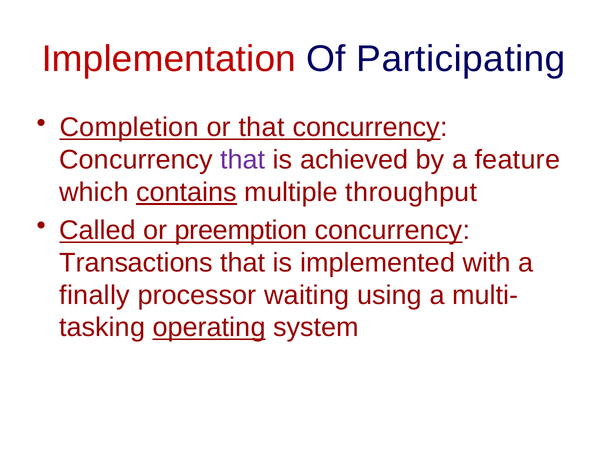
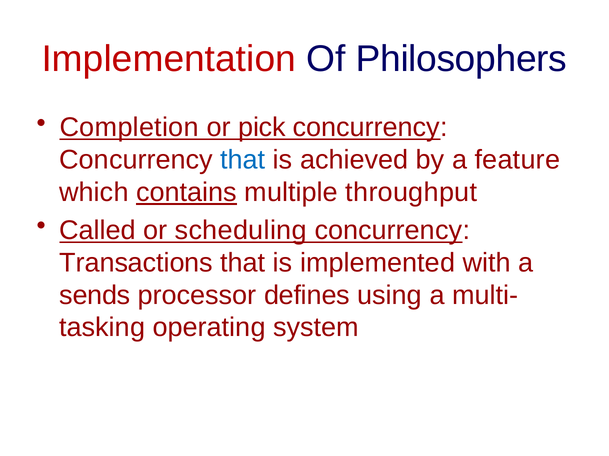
Participating: Participating -> Philosophers
or that: that -> pick
that at (243, 160) colour: purple -> blue
preemption: preemption -> scheduling
finally: finally -> sends
waiting: waiting -> defines
operating underline: present -> none
